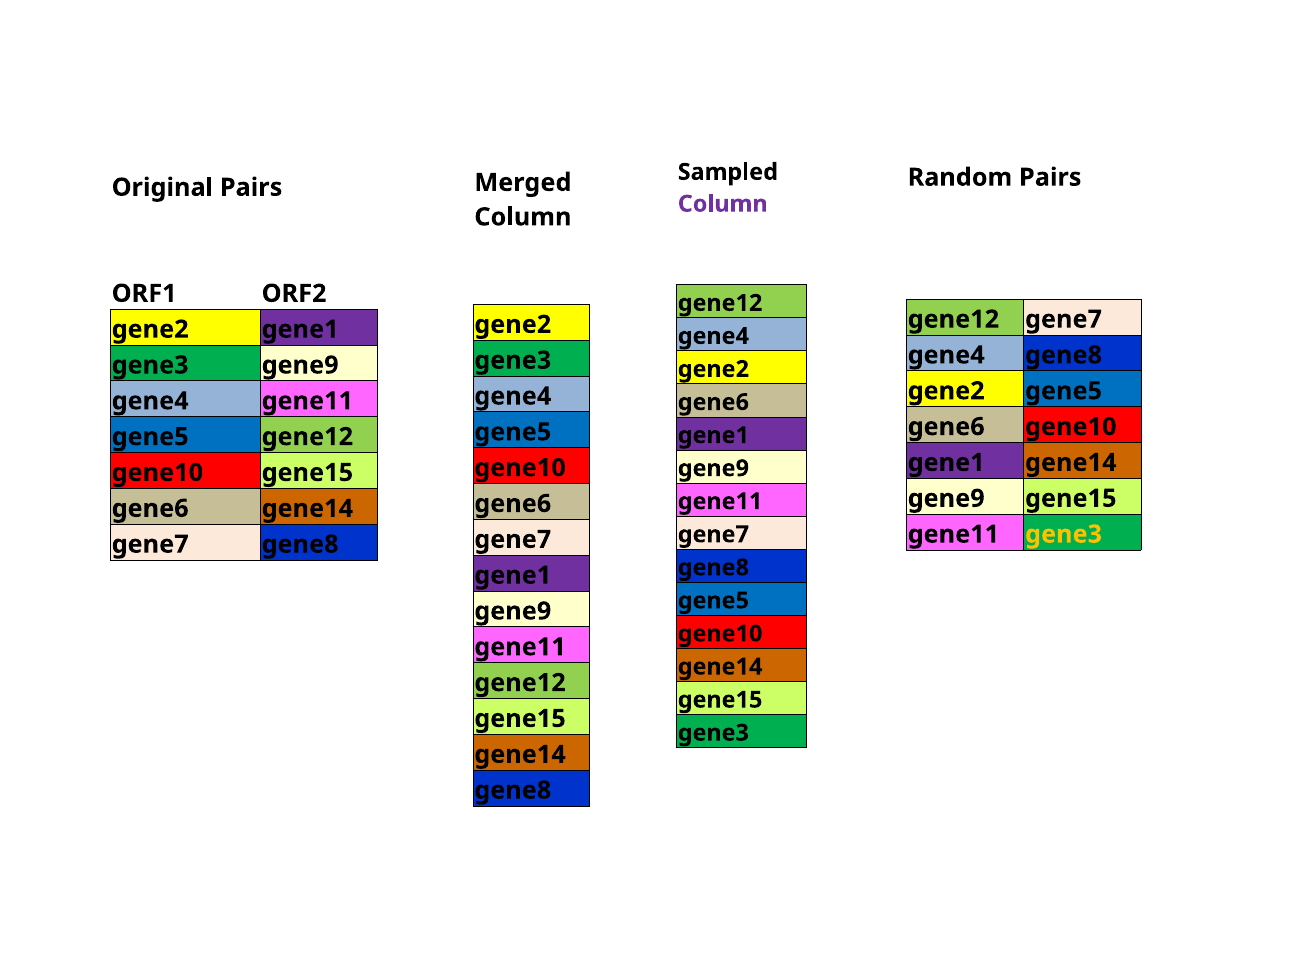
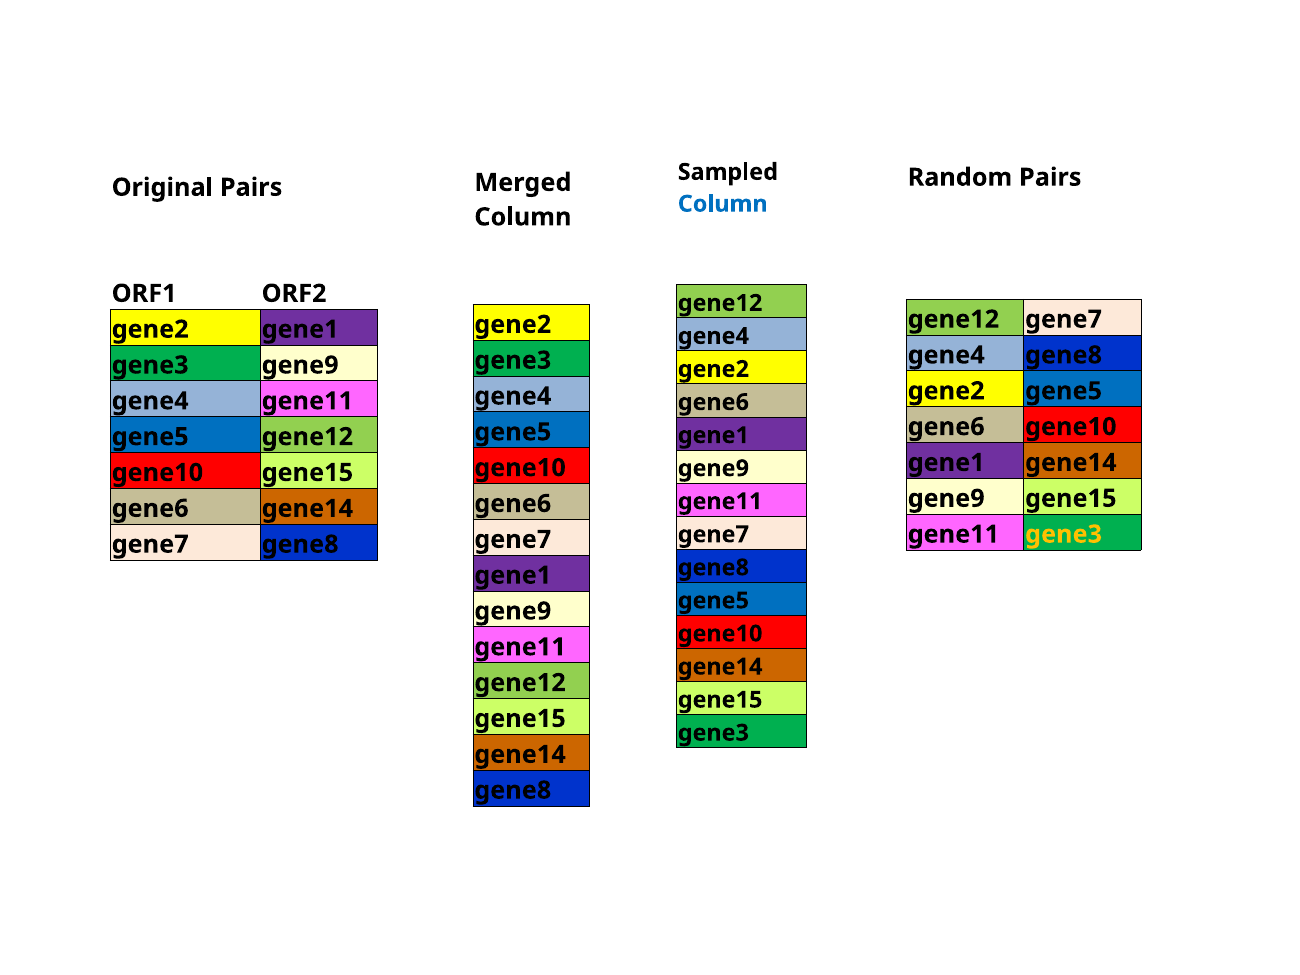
Column at (723, 204) colour: purple -> blue
